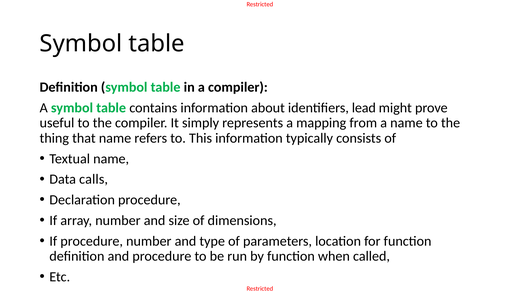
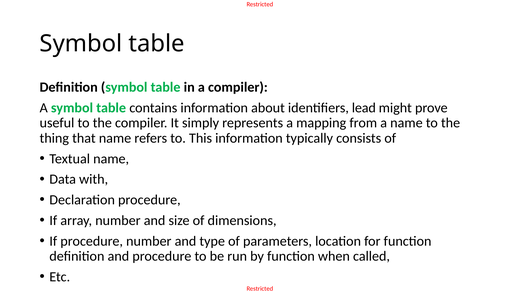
calls: calls -> with
